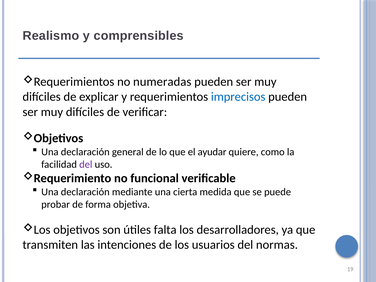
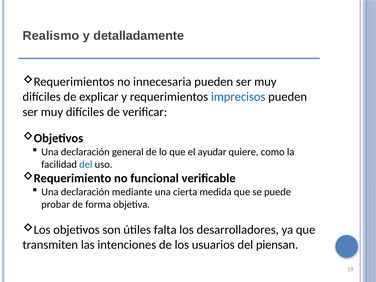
comprensibles: comprensibles -> detalladamente
numeradas: numeradas -> innecesaria
del at (86, 164) colour: purple -> blue
normas: normas -> piensan
